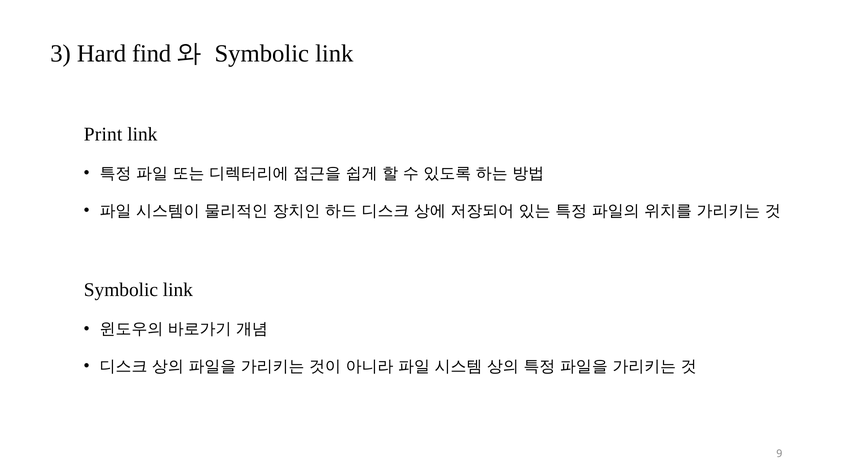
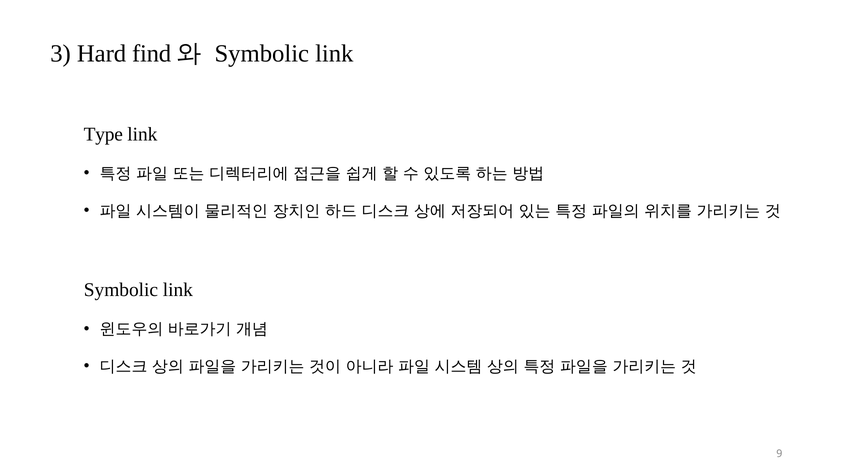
Print: Print -> Type
